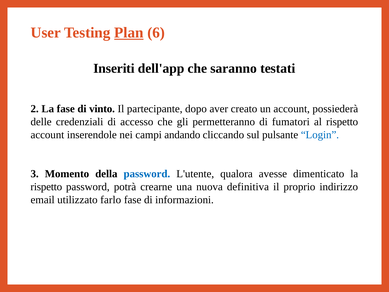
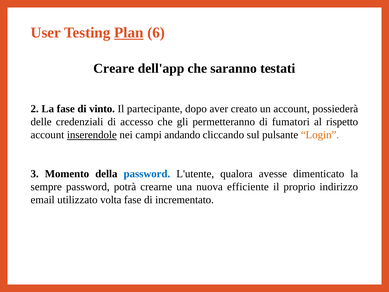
Inseriti: Inseriti -> Creare
inserendole underline: none -> present
Login colour: blue -> orange
rispetto at (46, 187): rispetto -> sempre
definitiva: definitiva -> efficiente
farlo: farlo -> volta
informazioni: informazioni -> incrementato
